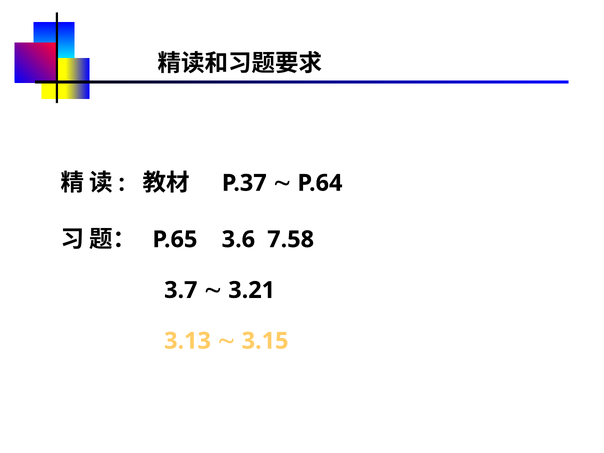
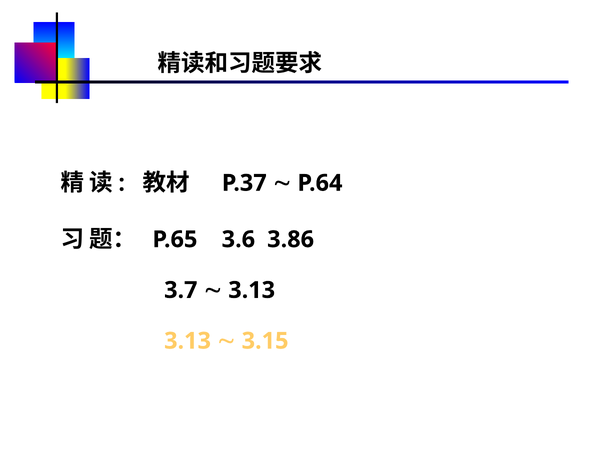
7.58: 7.58 -> 3.86
3.21 at (252, 290): 3.21 -> 3.13
